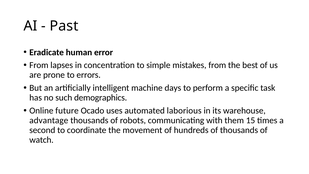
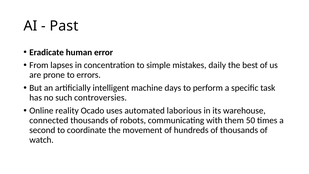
mistakes from: from -> daily
demographics: demographics -> controversies
future: future -> reality
advantage: advantage -> connected
15: 15 -> 50
